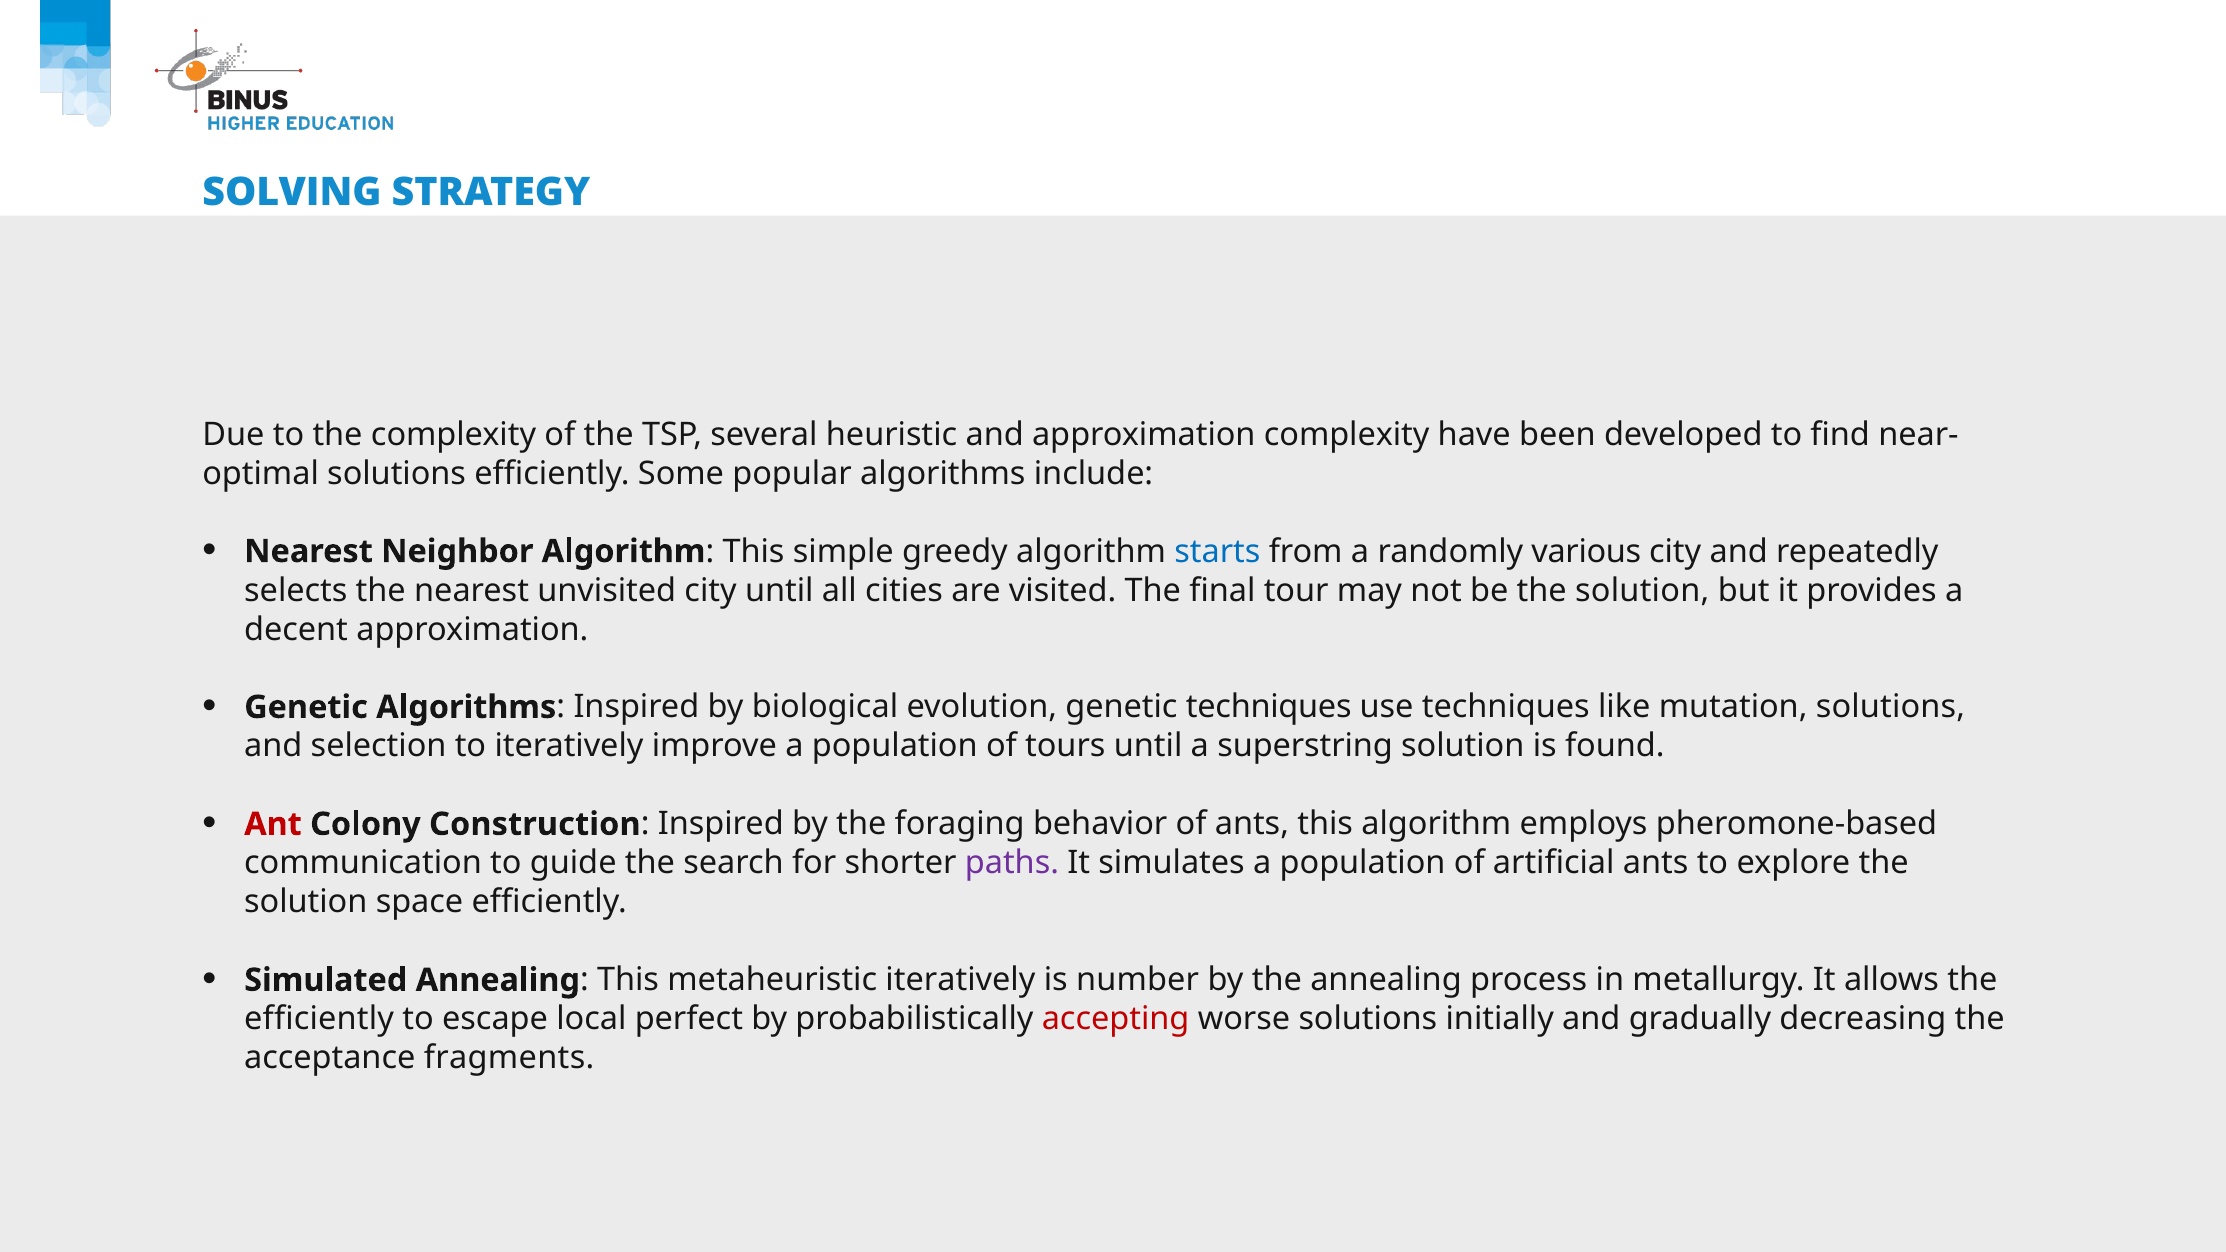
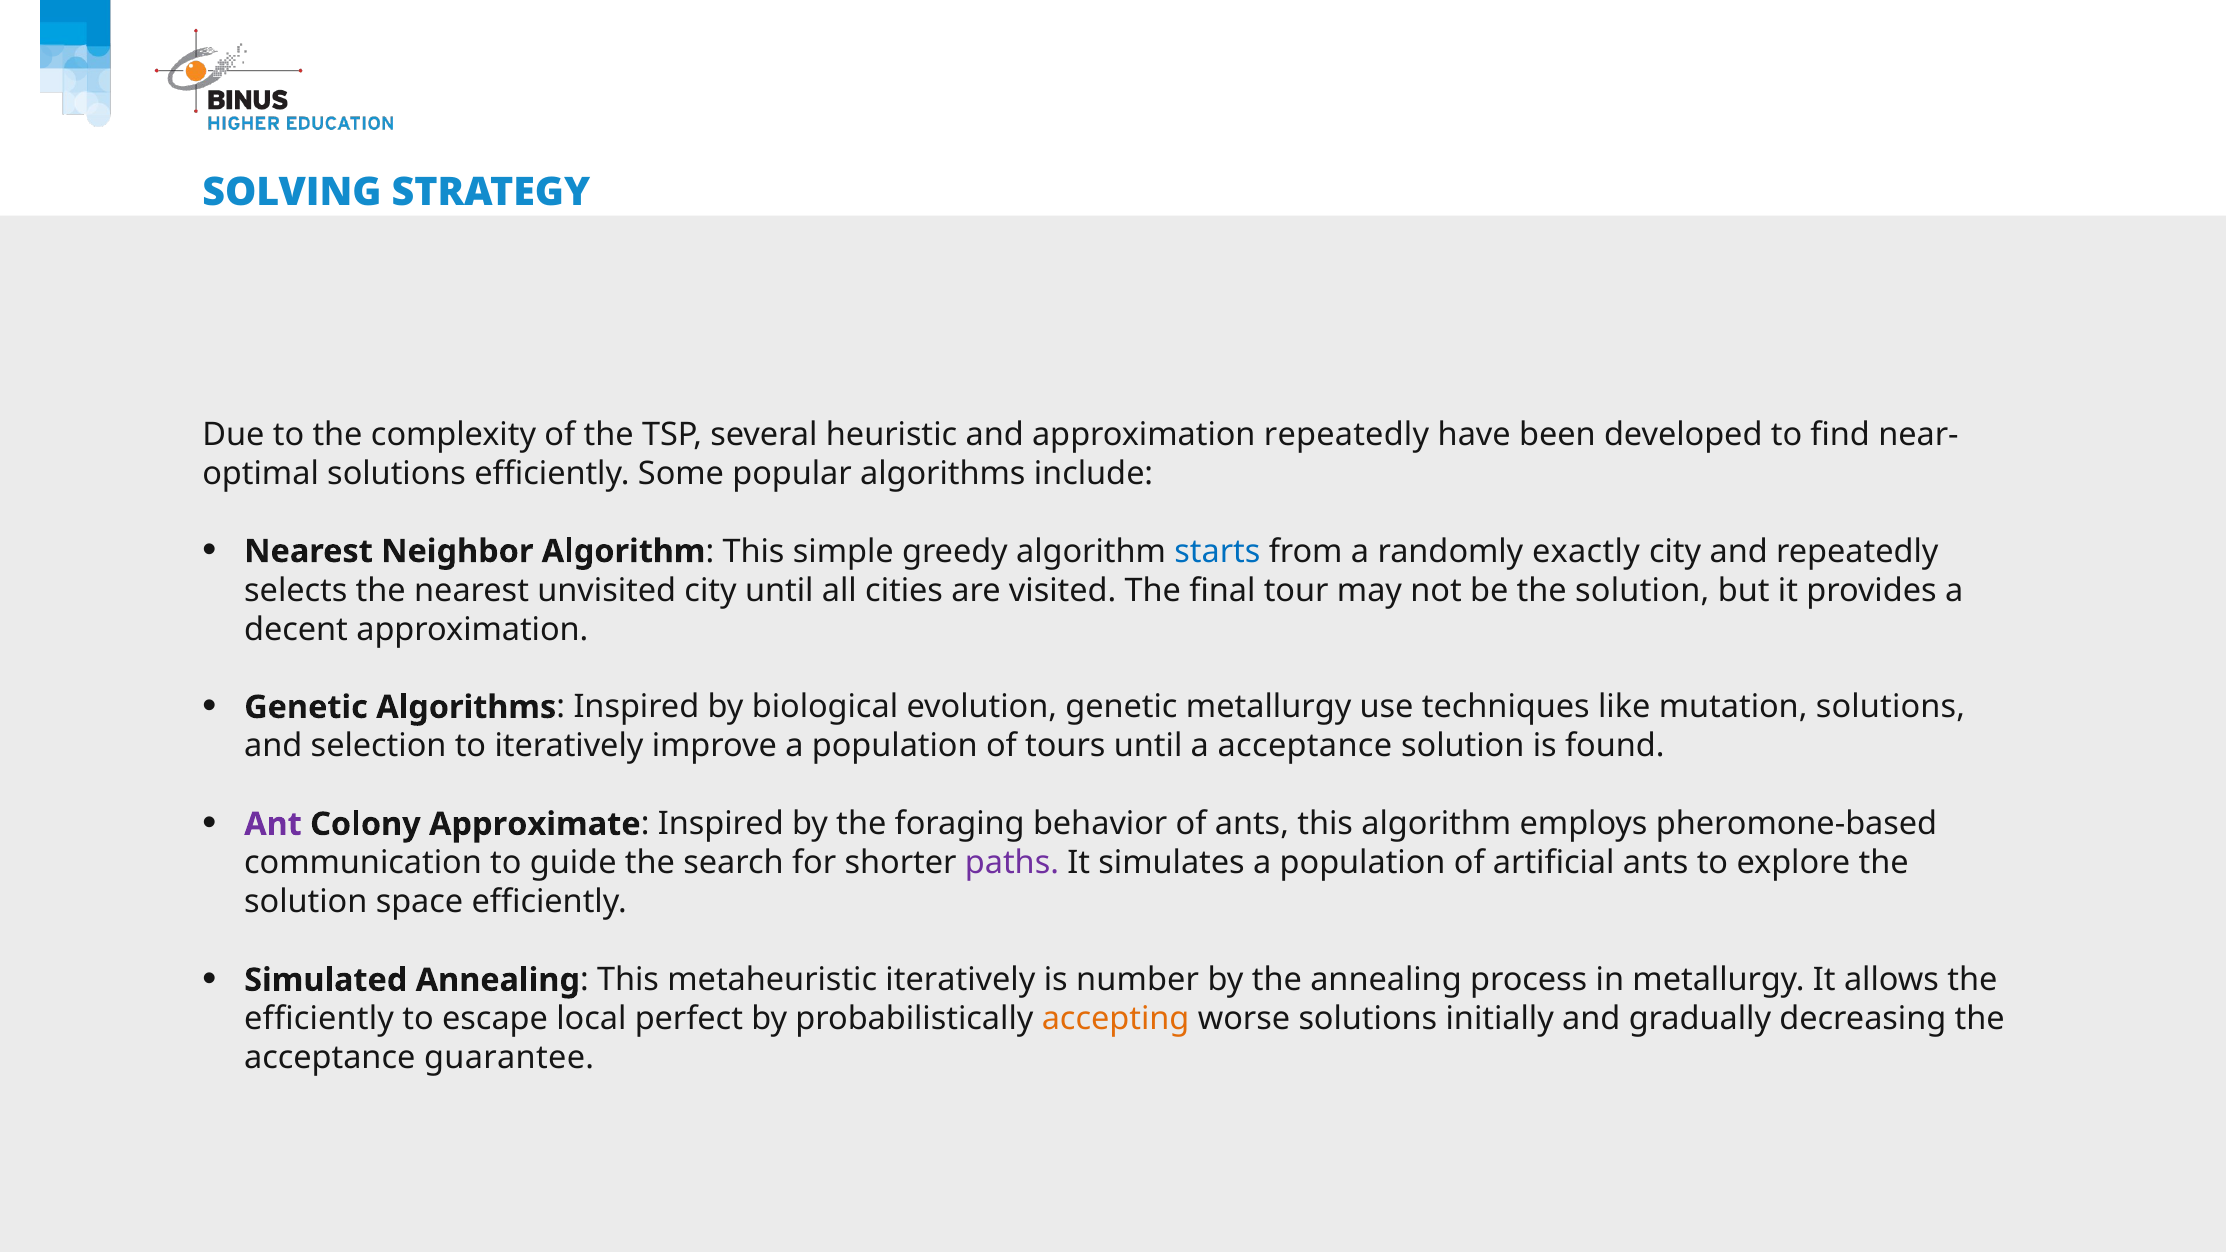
approximation complexity: complexity -> repeatedly
various: various -> exactly
genetic techniques: techniques -> metallurgy
a superstring: superstring -> acceptance
Ant colour: red -> purple
Construction: Construction -> Approximate
accepting colour: red -> orange
fragments: fragments -> guarantee
